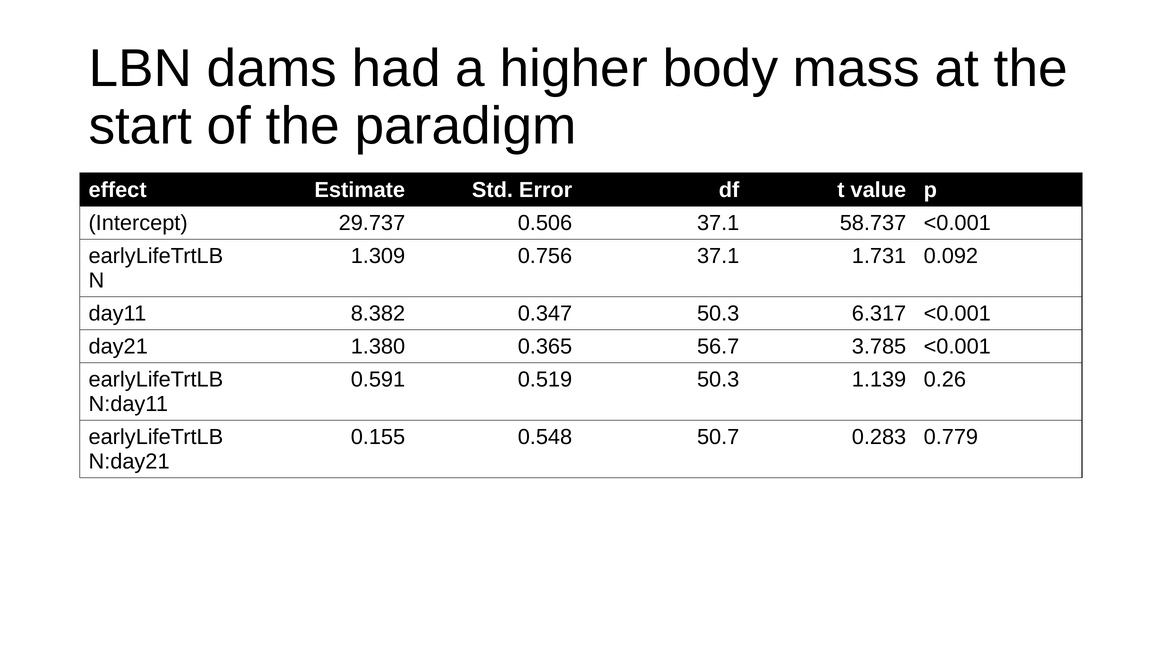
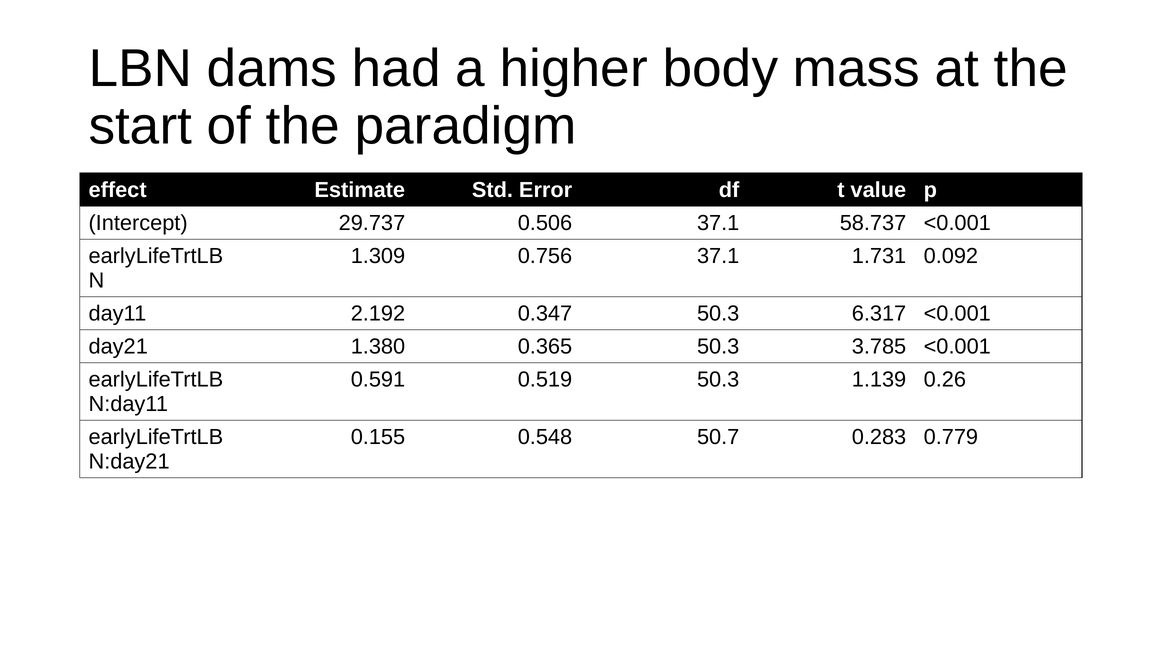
8.382: 8.382 -> 2.192
0.365 56.7: 56.7 -> 50.3
